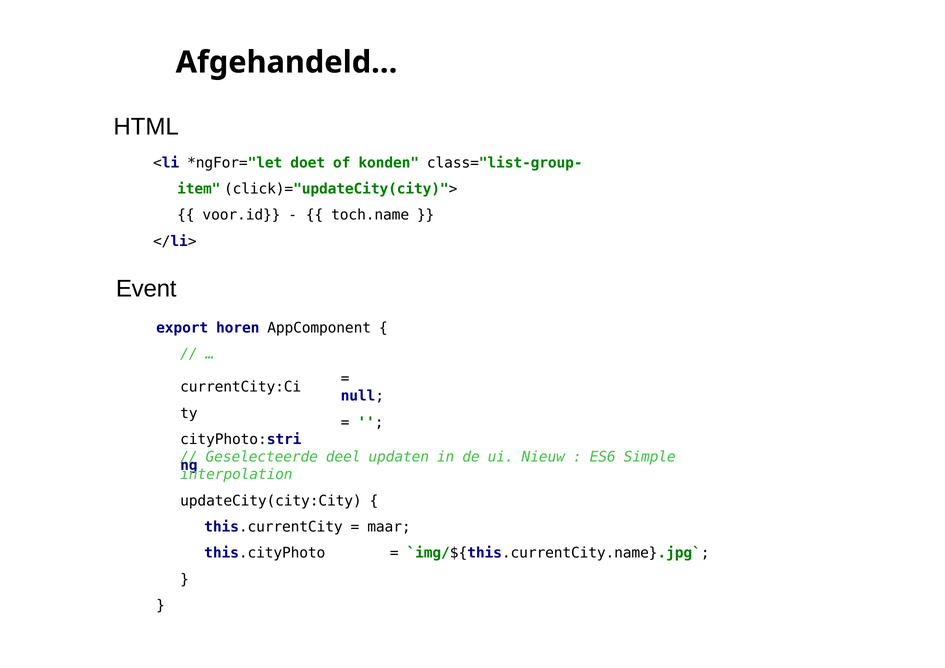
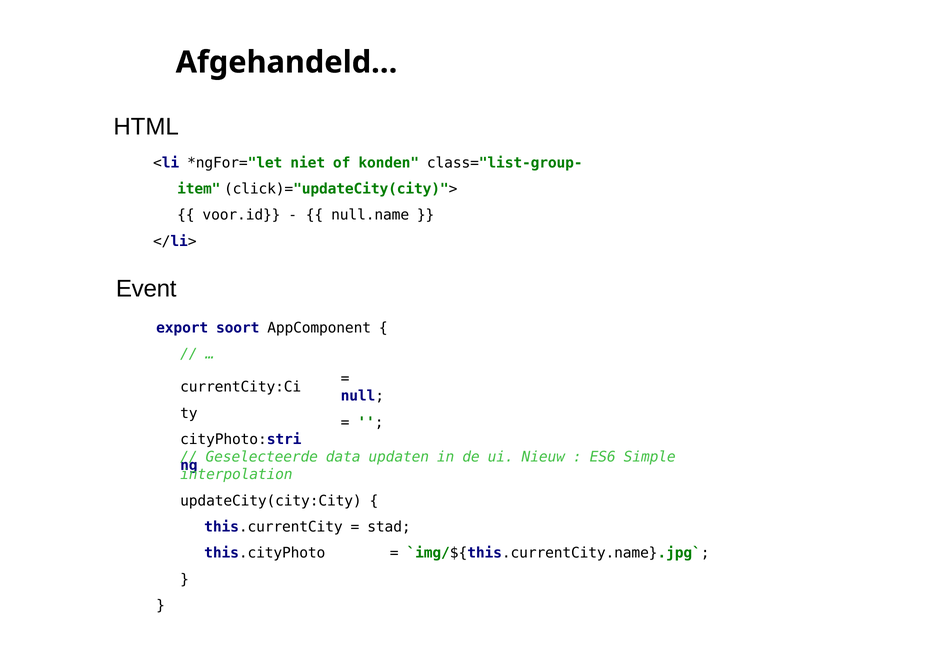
doet: doet -> niet
toch.name: toch.name -> null.name
horen: horen -> soort
deel: deel -> data
maar: maar -> stad
